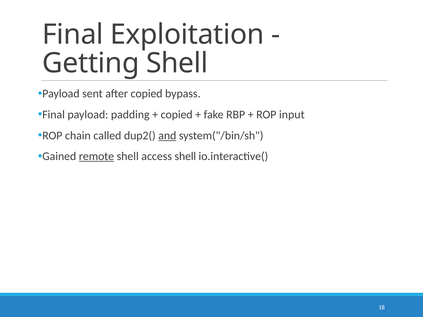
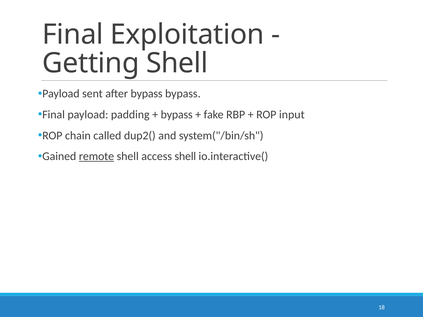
after copied: copied -> bypass
copied at (177, 115): copied -> bypass
and underline: present -> none
